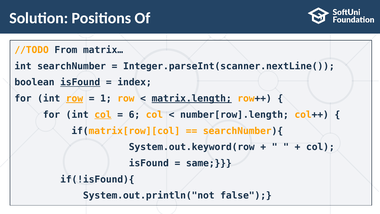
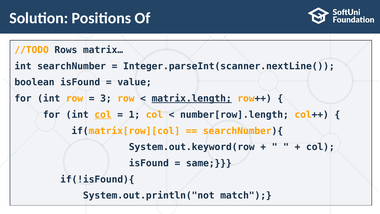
From: From -> Rows
isFound at (80, 82) underline: present -> none
index: index -> value
row at (74, 98) underline: present -> none
1: 1 -> 3
6: 6 -> 1
false: false -> match
